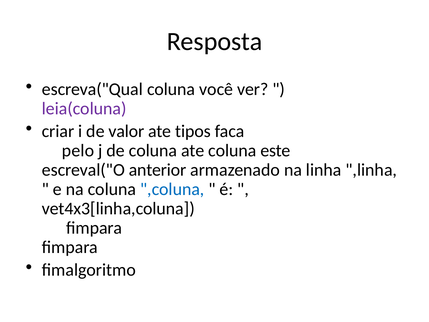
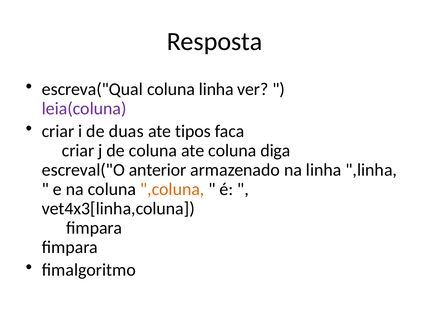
coluna você: você -> linha
valor: valor -> duas
pelo at (78, 151): pelo -> criar
este: este -> diga
,coluna colour: blue -> orange
